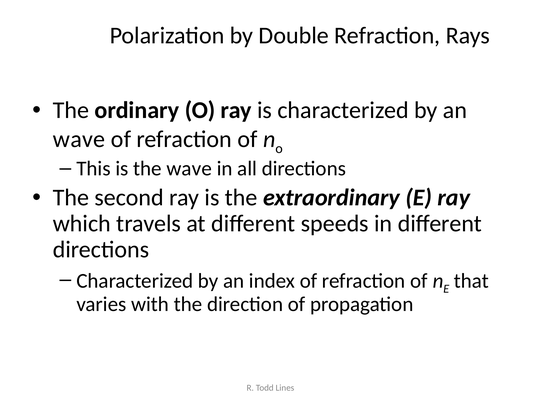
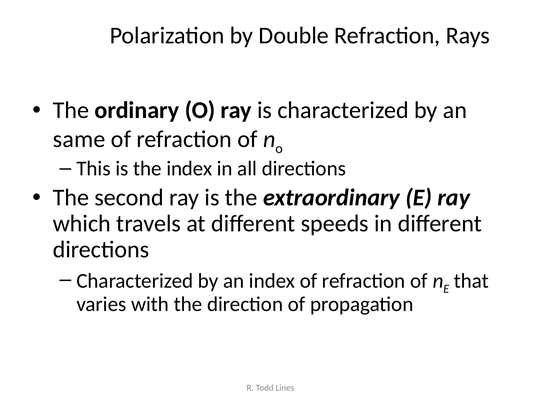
wave at (79, 139): wave -> same
the wave: wave -> index
